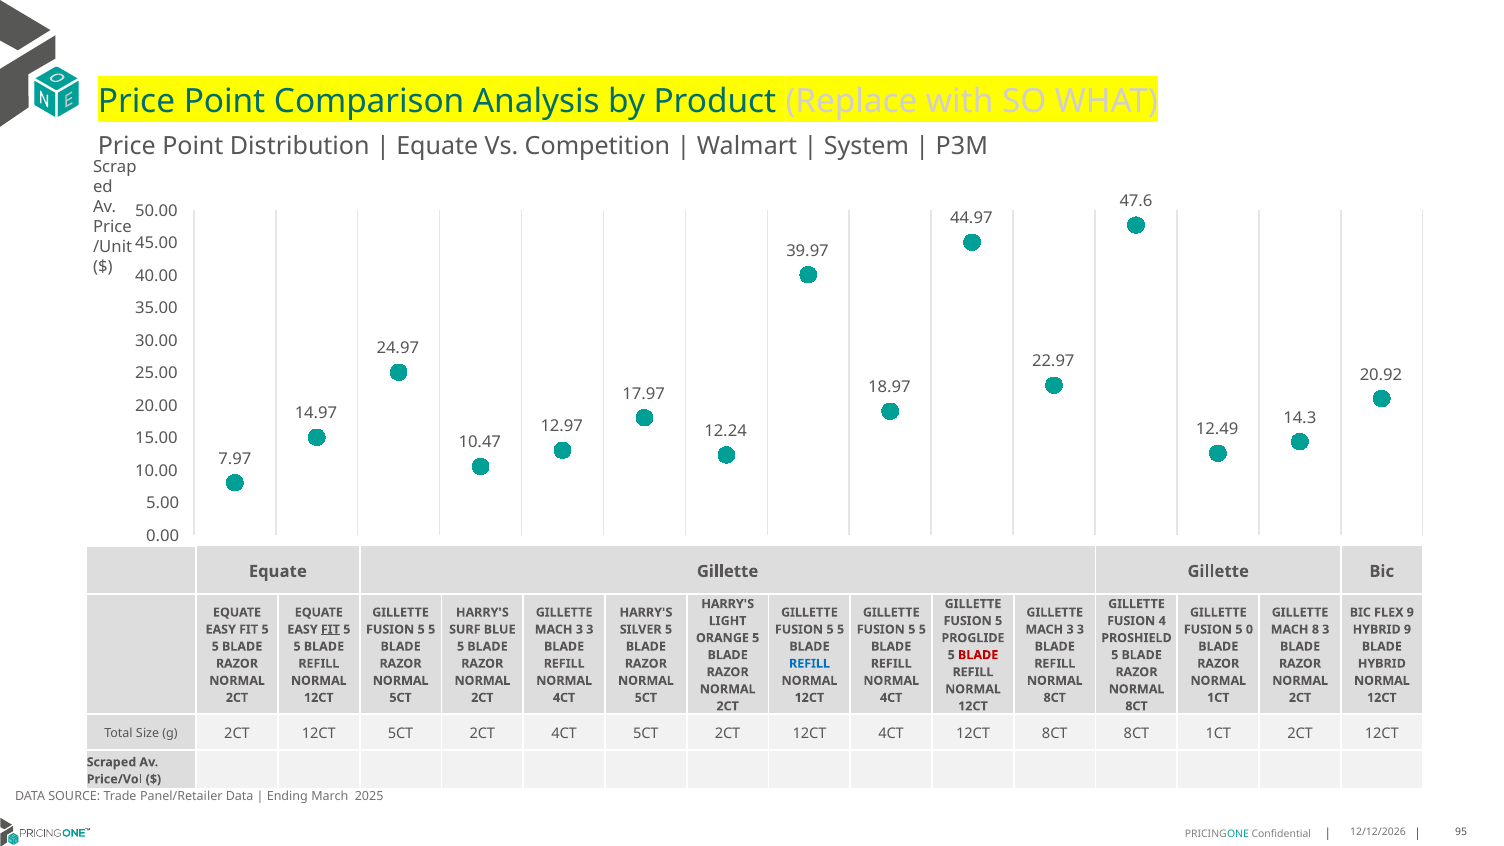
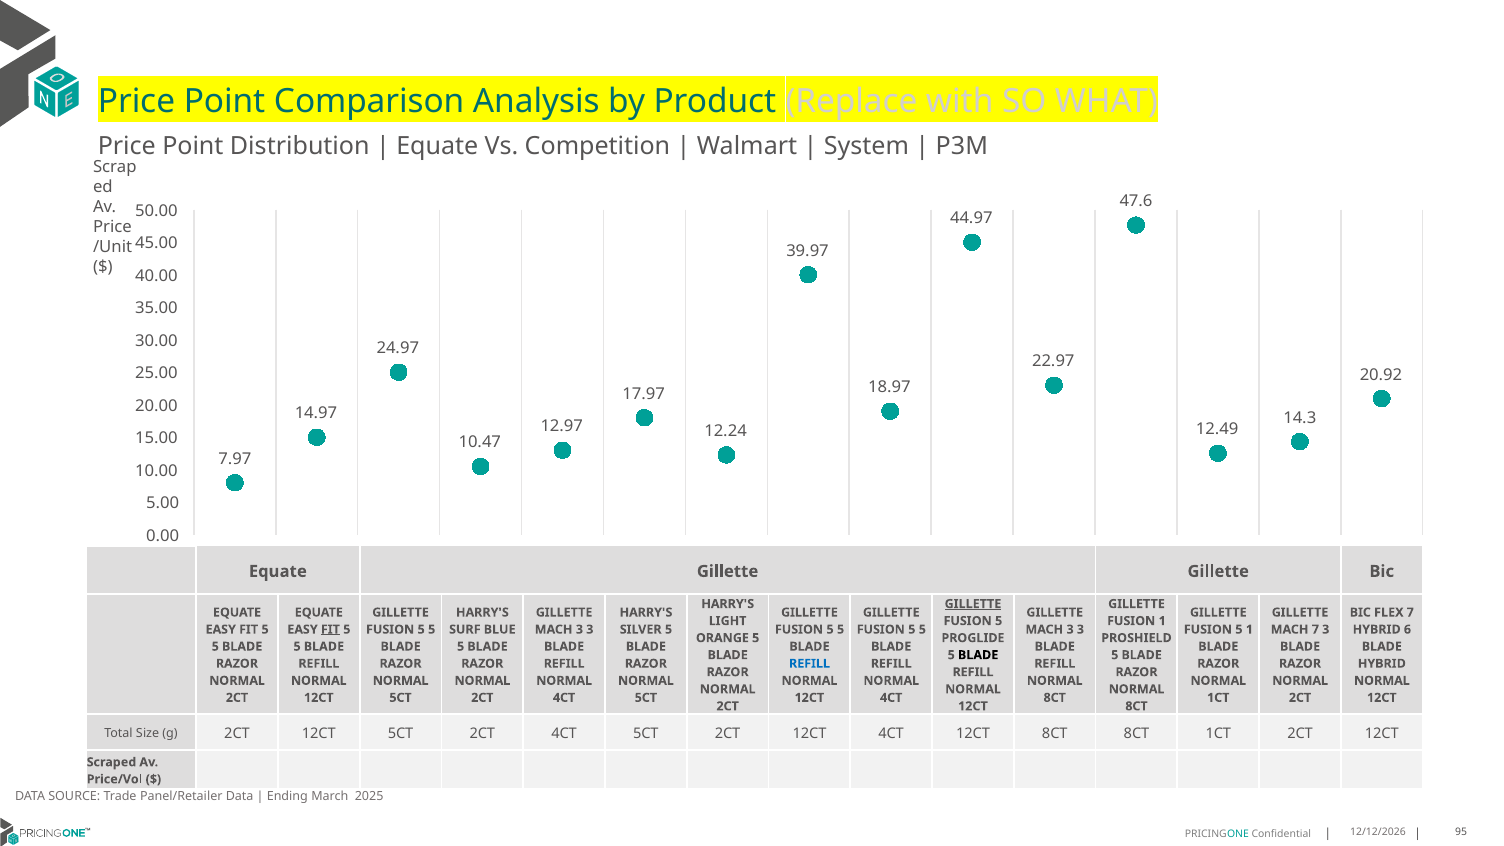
GILLETTE at (973, 604) underline: none -> present
FLEX 9: 9 -> 7
FUSION 4: 4 -> 1
5 0: 0 -> 1
MACH 8: 8 -> 7
HYBRID 9: 9 -> 6
BLADE at (978, 655) colour: red -> black
